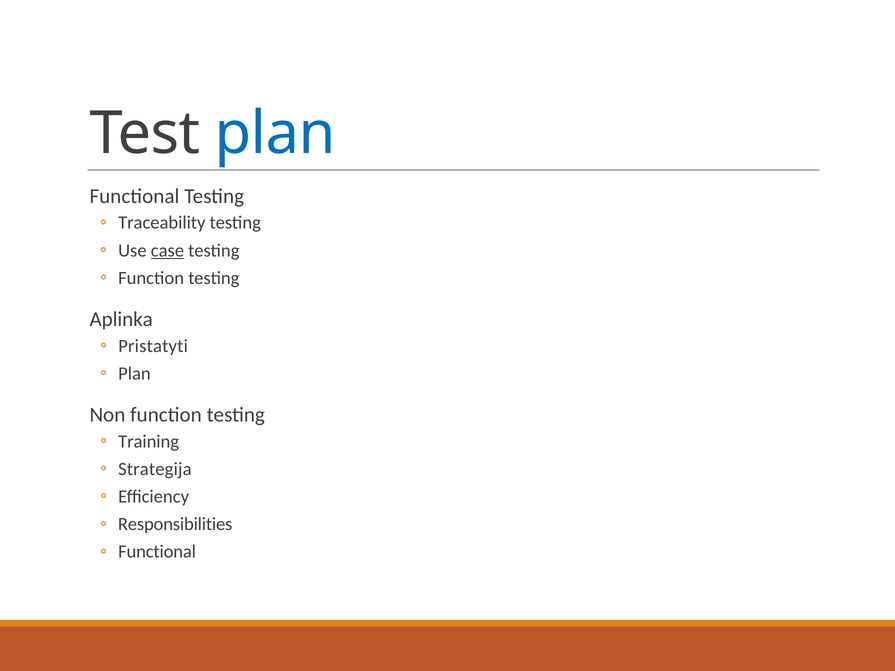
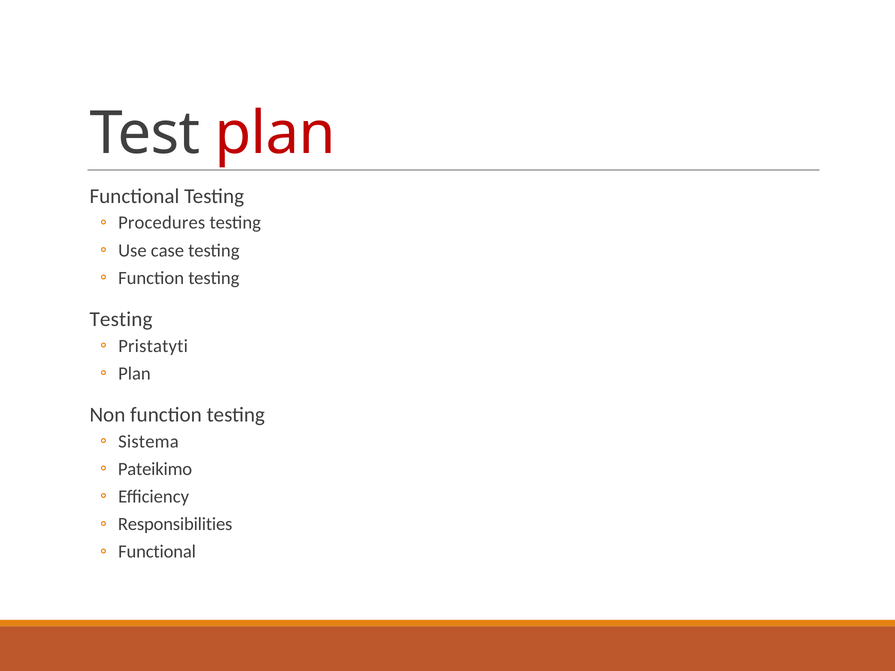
plan at (275, 134) colour: blue -> red
Traceability: Traceability -> Procedures
case underline: present -> none
Aplinka at (121, 320): Aplinka -> Testing
Training: Training -> Sistema
Strategija: Strategija -> Pateikimo
